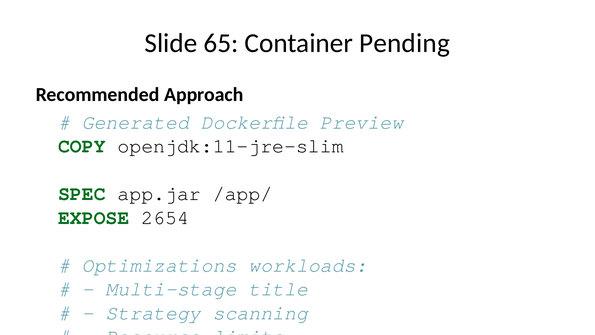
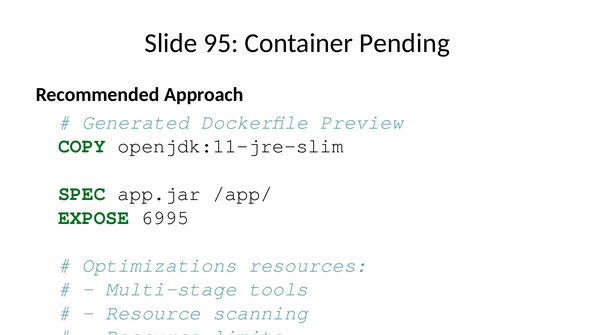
65: 65 -> 95
2654: 2654 -> 6995
workloads: workloads -> resources
title: title -> tools
Strategy at (153, 313): Strategy -> Resource
